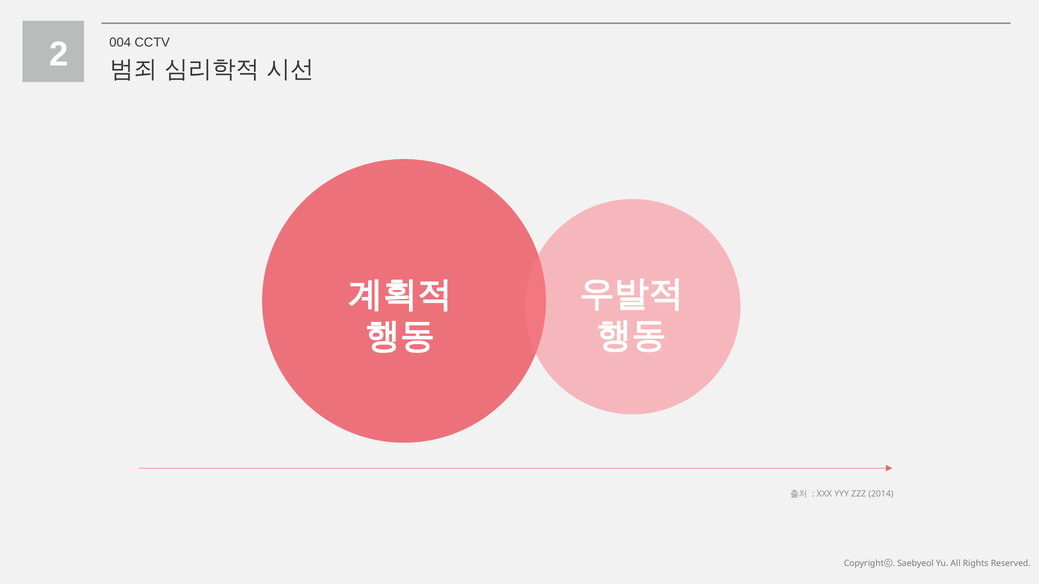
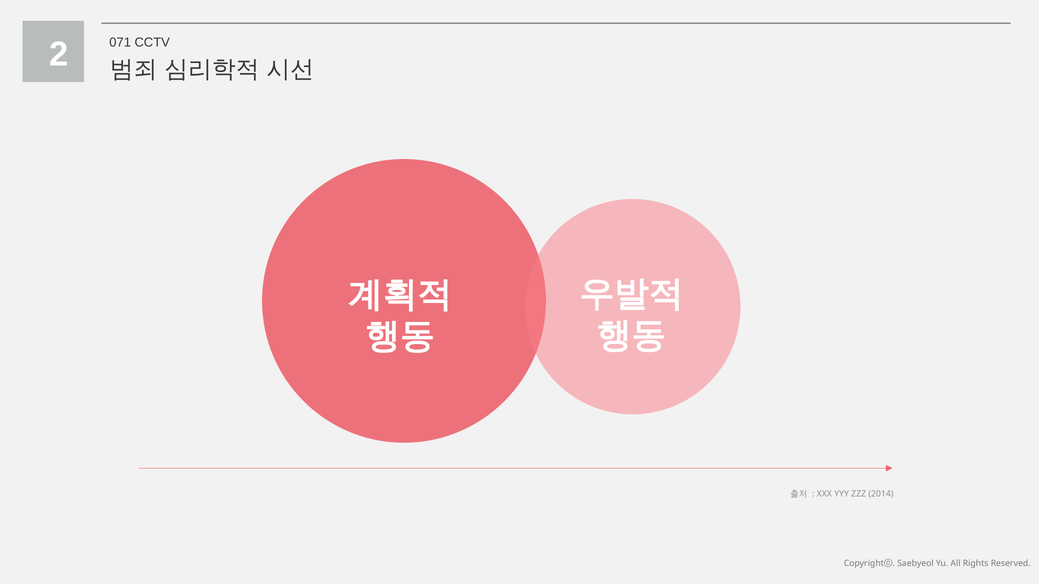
004: 004 -> 071
